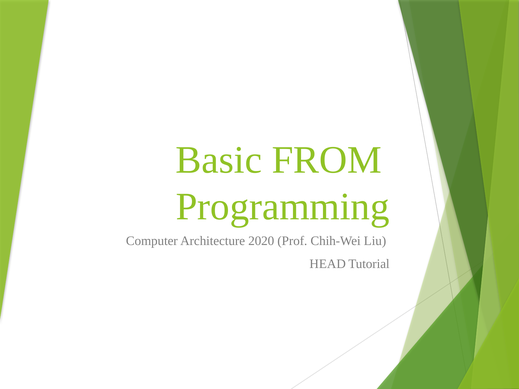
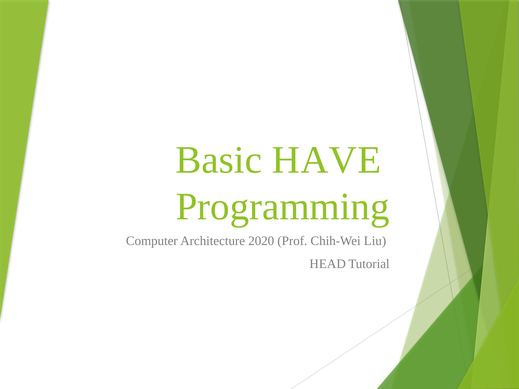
FROM: FROM -> HAVE
